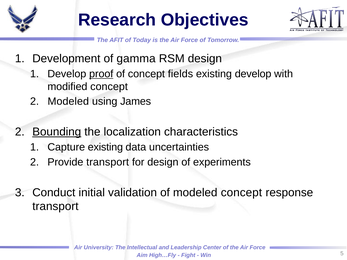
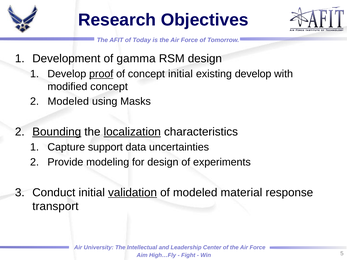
concept fields: fields -> initial
James: James -> Masks
localization underline: none -> present
Capture existing: existing -> support
Provide transport: transport -> modeling
validation underline: none -> present
modeled concept: concept -> material
